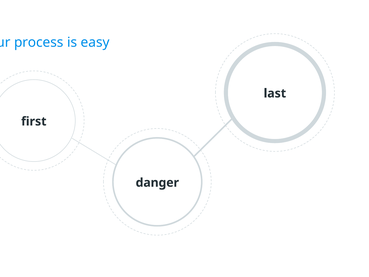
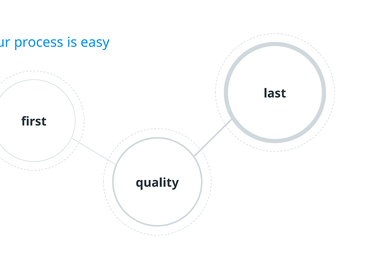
danger: danger -> quality
